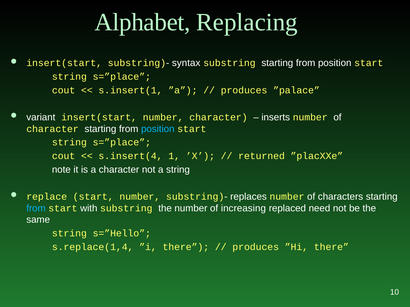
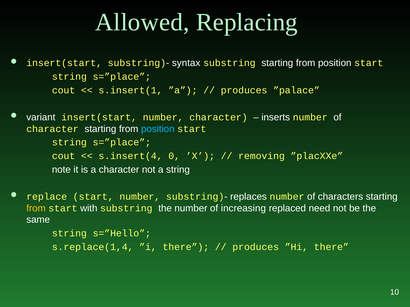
Alphabet: Alphabet -> Allowed
1: 1 -> 0
returned: returned -> removing
from at (36, 209) colour: light blue -> yellow
